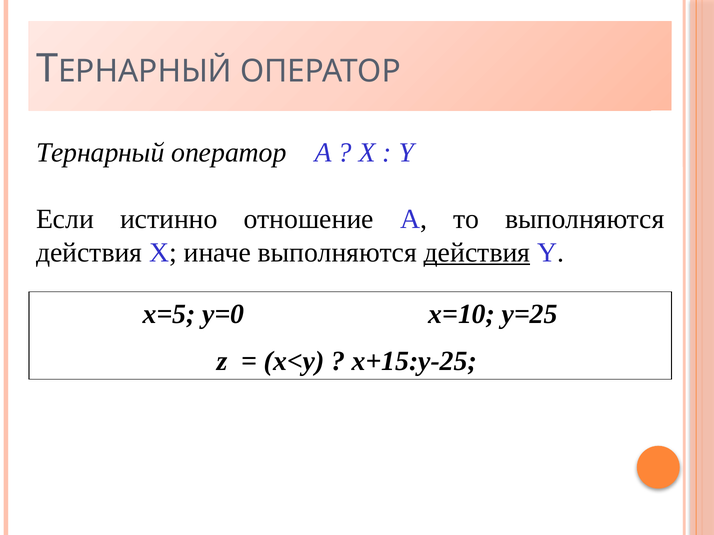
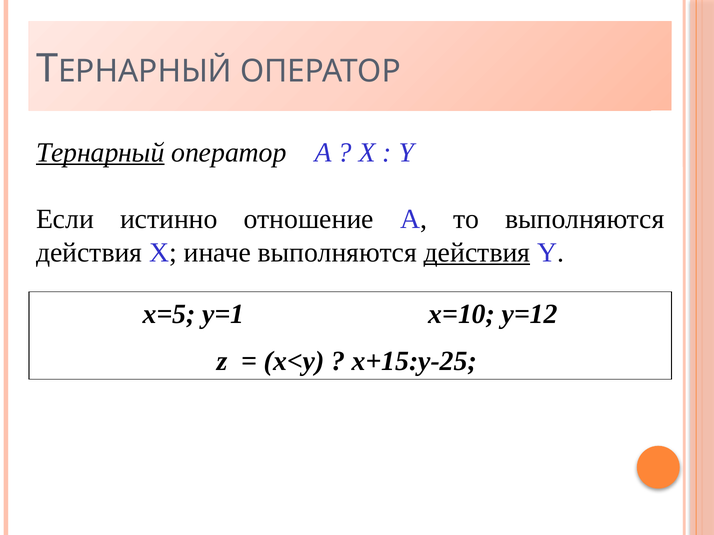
Тернарный underline: none -> present
y=0: y=0 -> y=1
y=25: y=25 -> y=12
